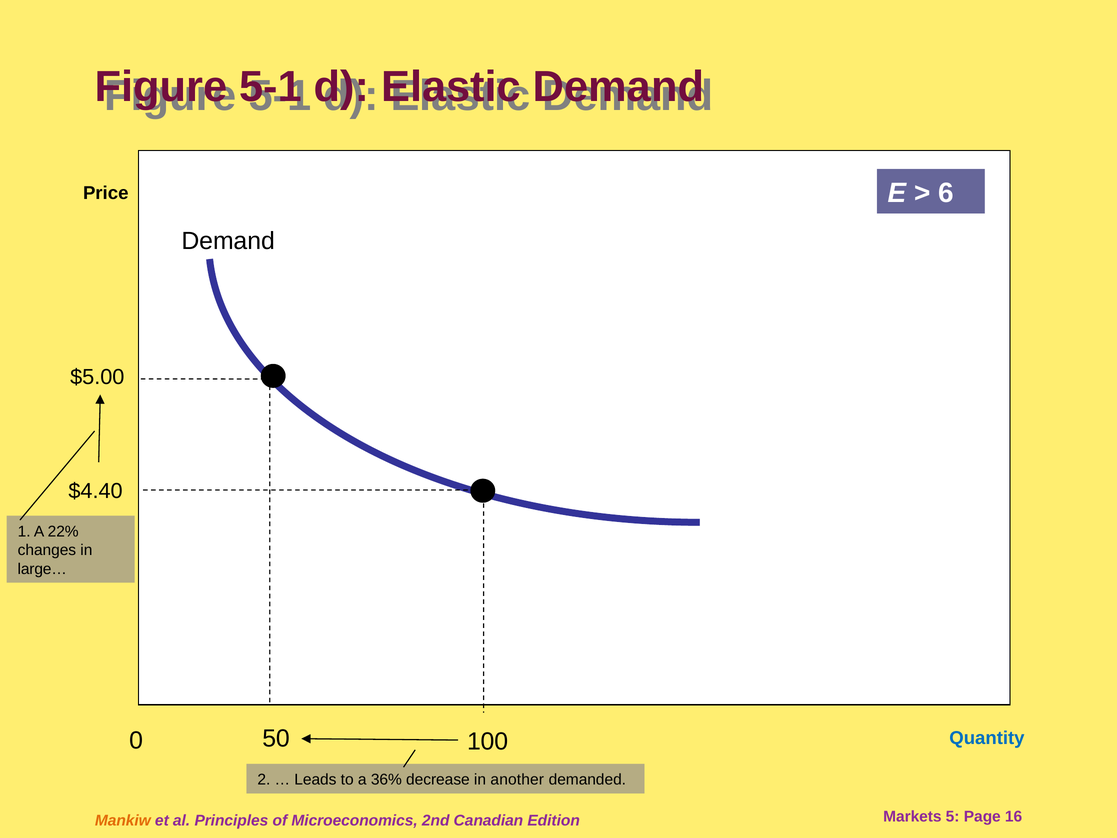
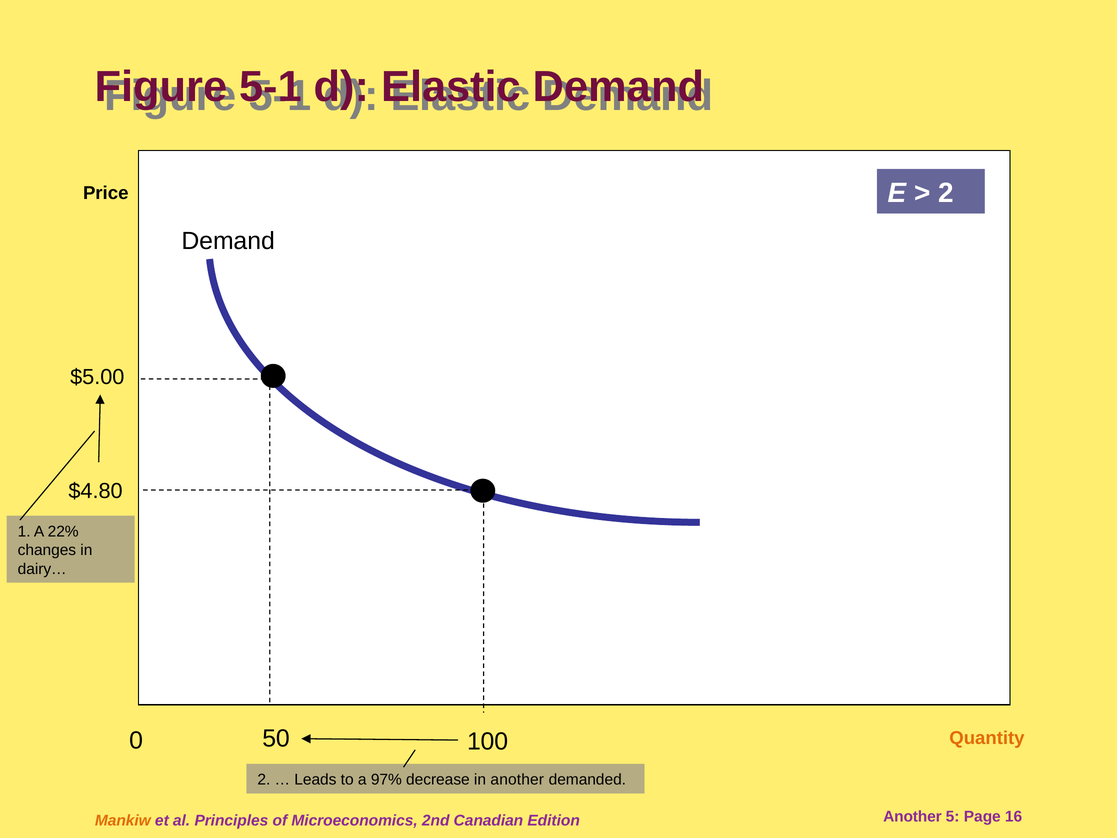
6 at (946, 193): 6 -> 2
$4.40: $4.40 -> $4.80
large…: large… -> dairy…
Quantity colour: blue -> orange
36%: 36% -> 97%
Edition Markets: Markets -> Another
